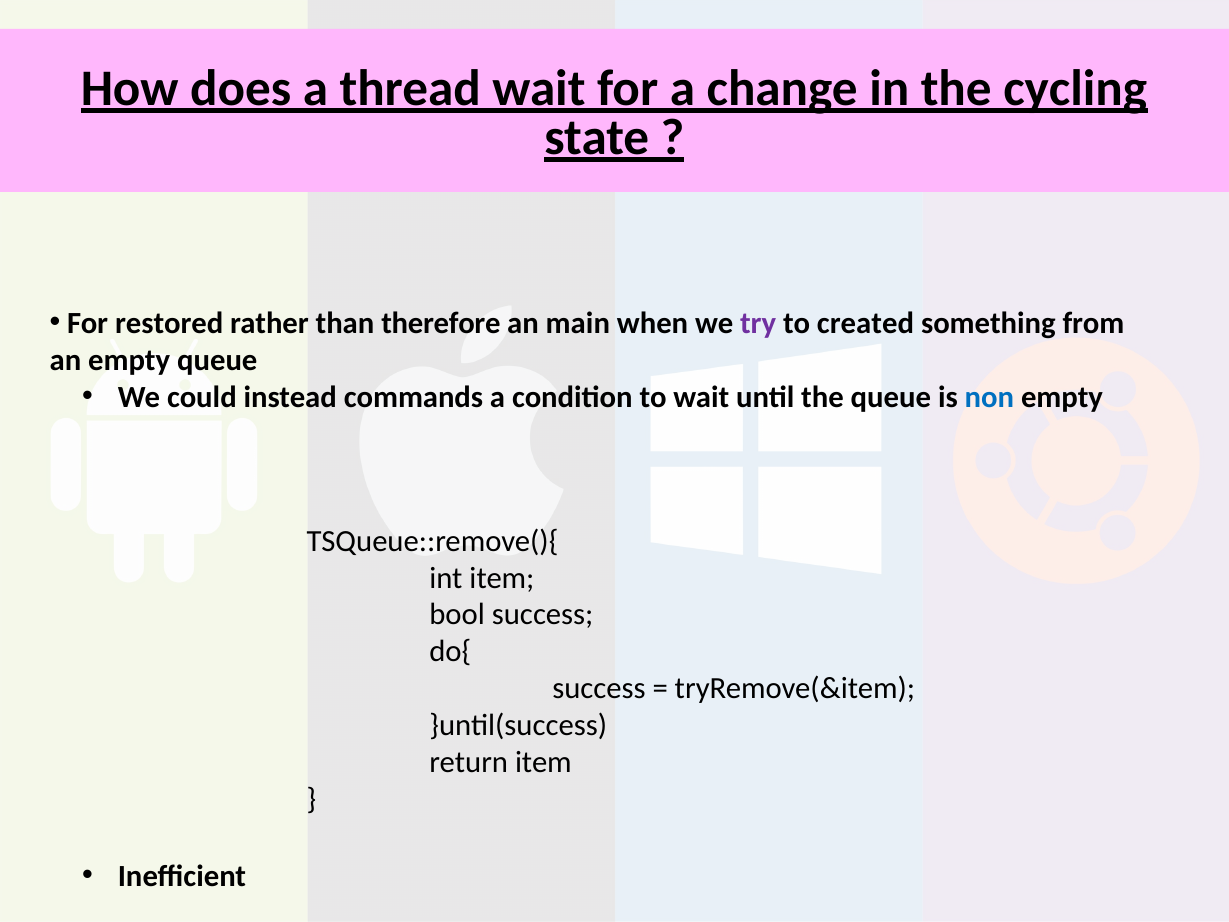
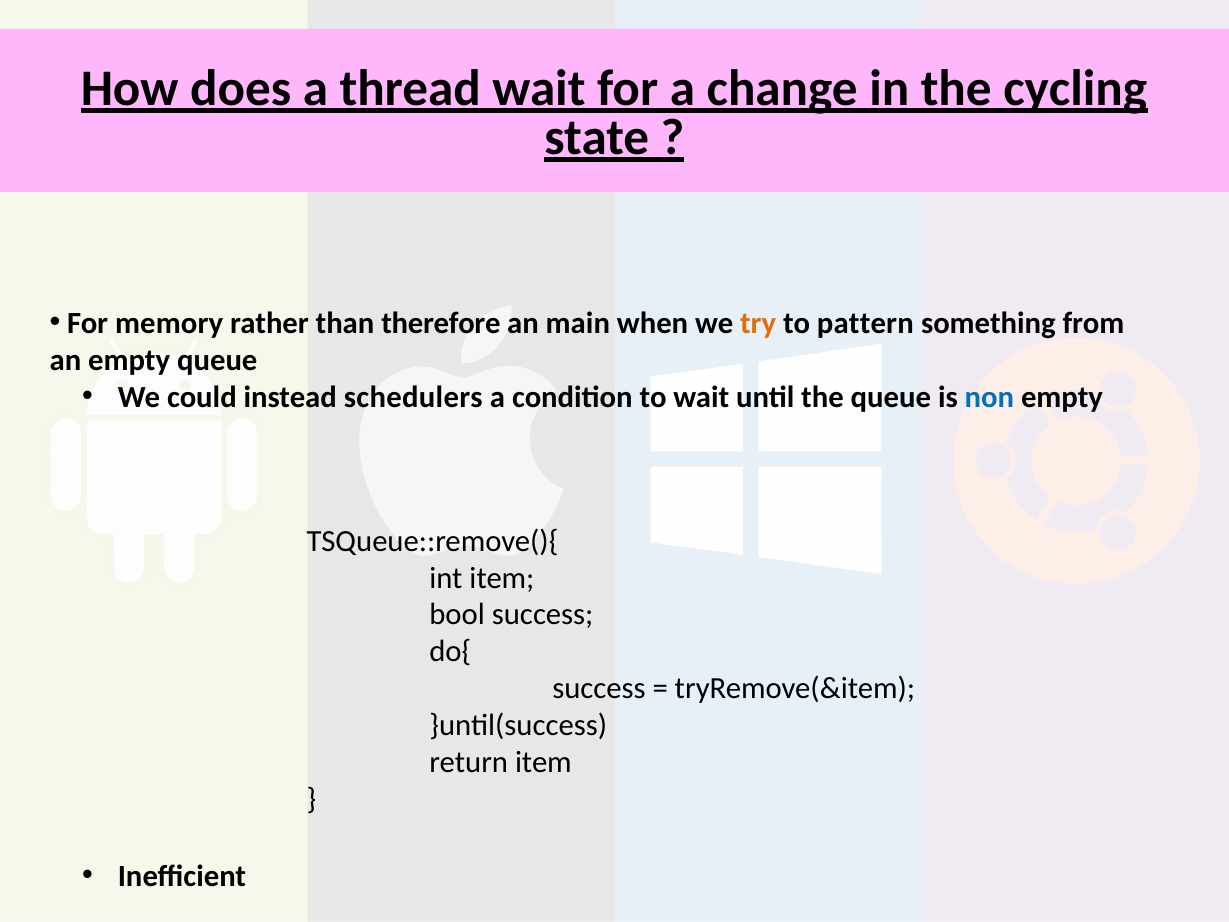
restored: restored -> memory
try colour: purple -> orange
created: created -> pattern
commands: commands -> schedulers
